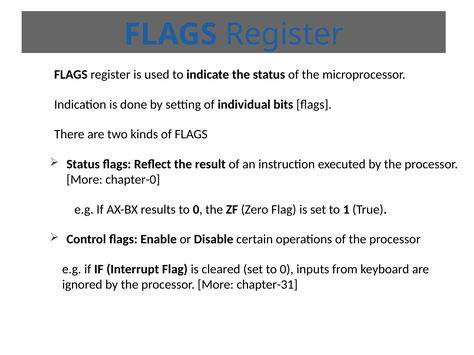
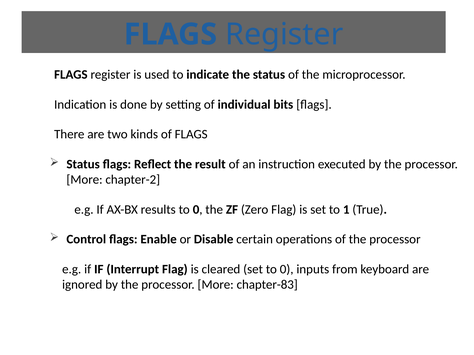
chapter-0: chapter-0 -> chapter-2
chapter-31: chapter-31 -> chapter-83
